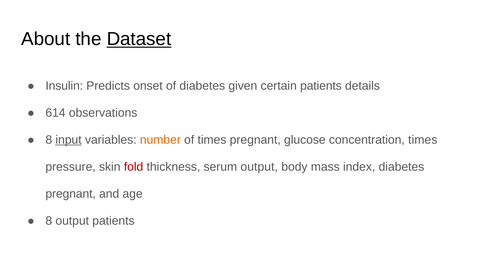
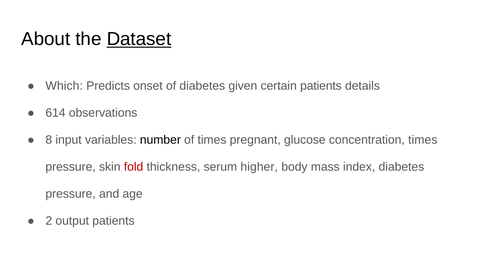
Insulin: Insulin -> Which
input underline: present -> none
number colour: orange -> black
serum output: output -> higher
pregnant at (71, 194): pregnant -> pressure
8 at (49, 221): 8 -> 2
